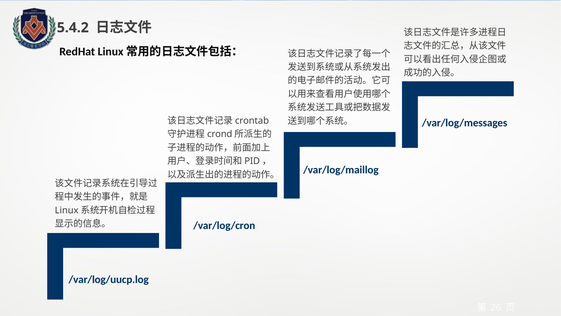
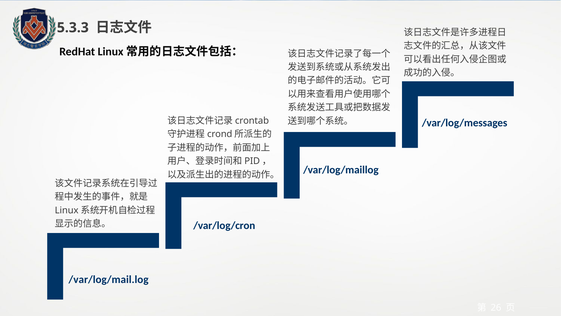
5.4.2: 5.4.2 -> 5.3.3
/var/log/uucp.log: /var/log/uucp.log -> /var/log/mail.log
